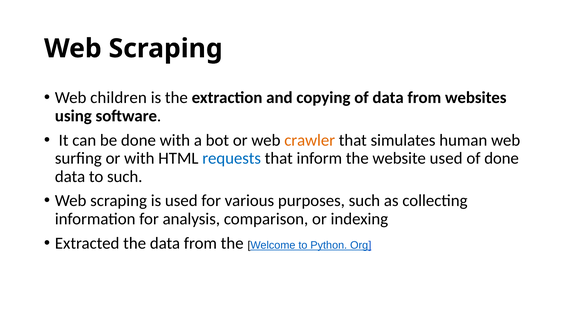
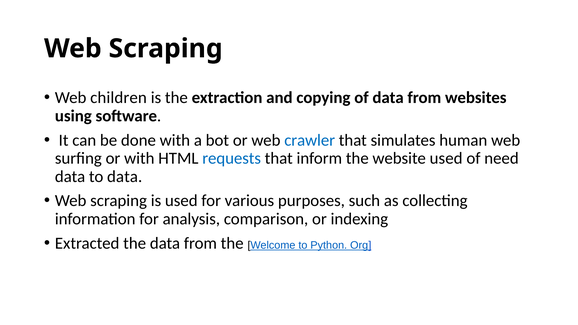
crawler colour: orange -> blue
of done: done -> need
to such: such -> data
